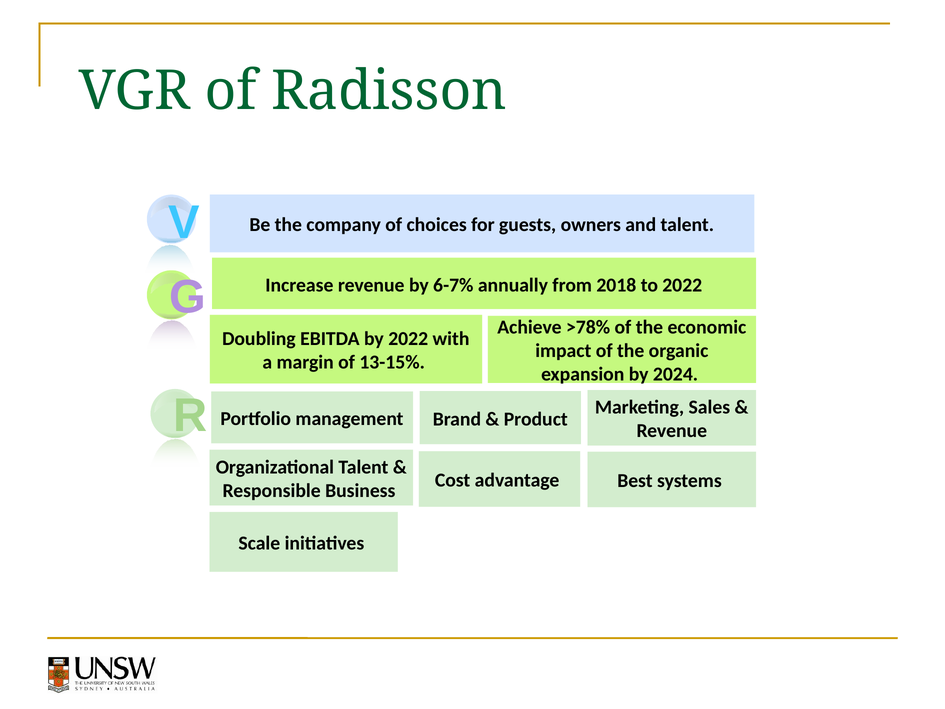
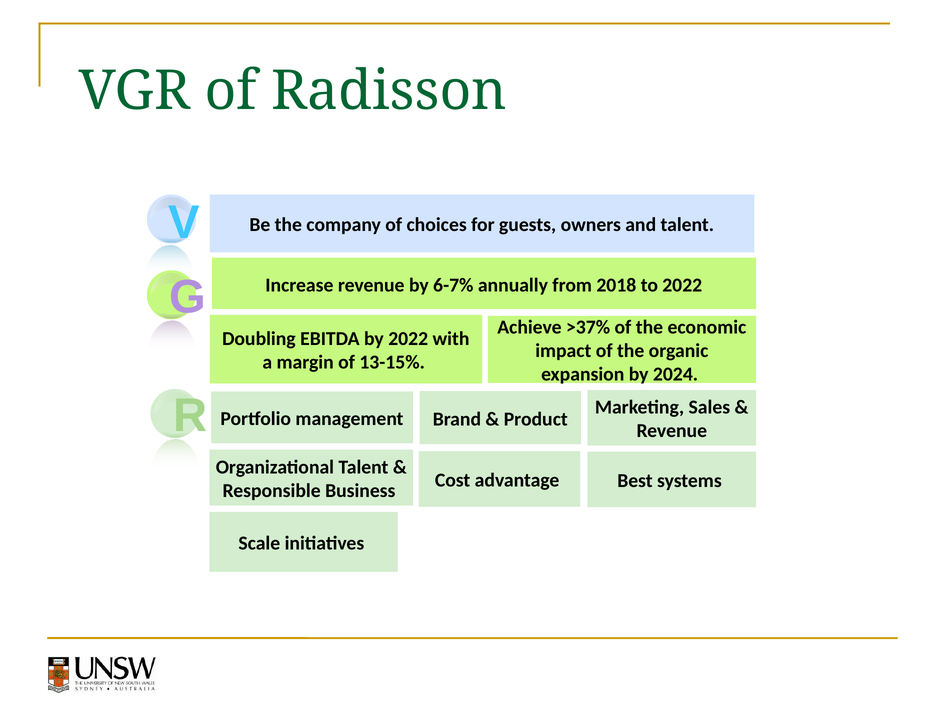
>78%: >78% -> >37%
